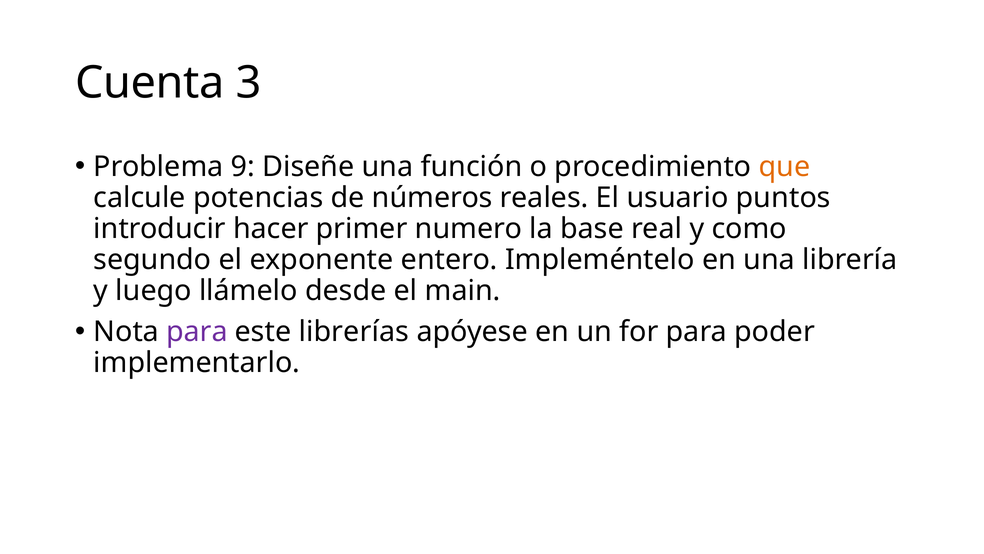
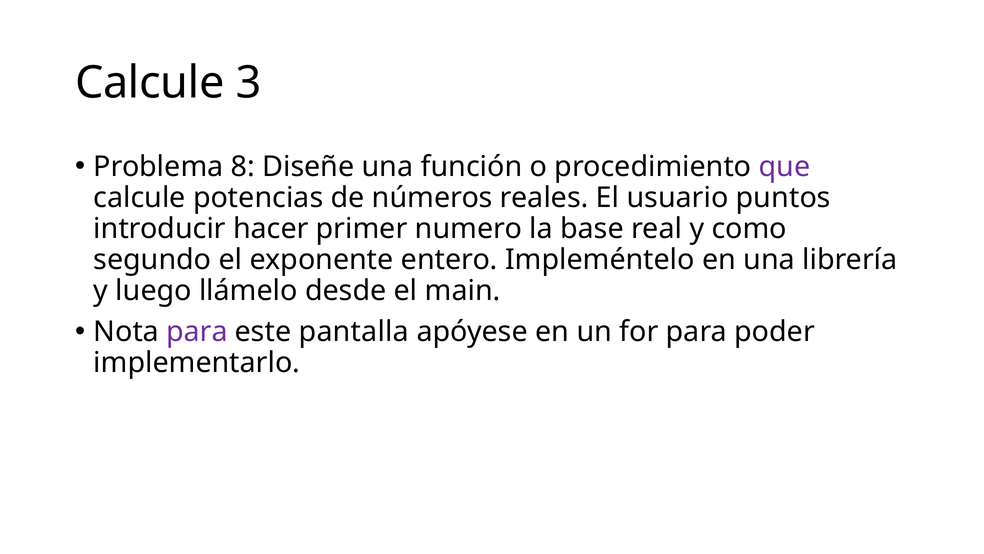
Cuenta at (150, 83): Cuenta -> Calcule
9: 9 -> 8
que colour: orange -> purple
librerías: librerías -> pantalla
